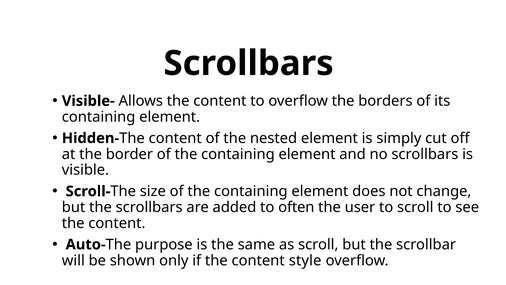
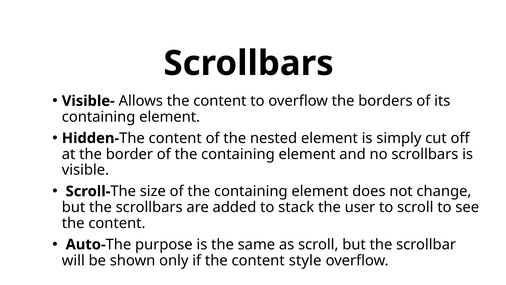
often: often -> stack
